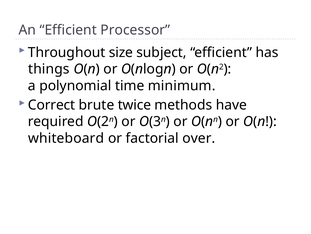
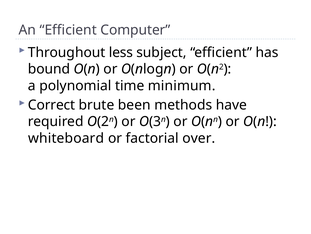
Processor: Processor -> Computer
size: size -> less
things: things -> bound
twice: twice -> been
